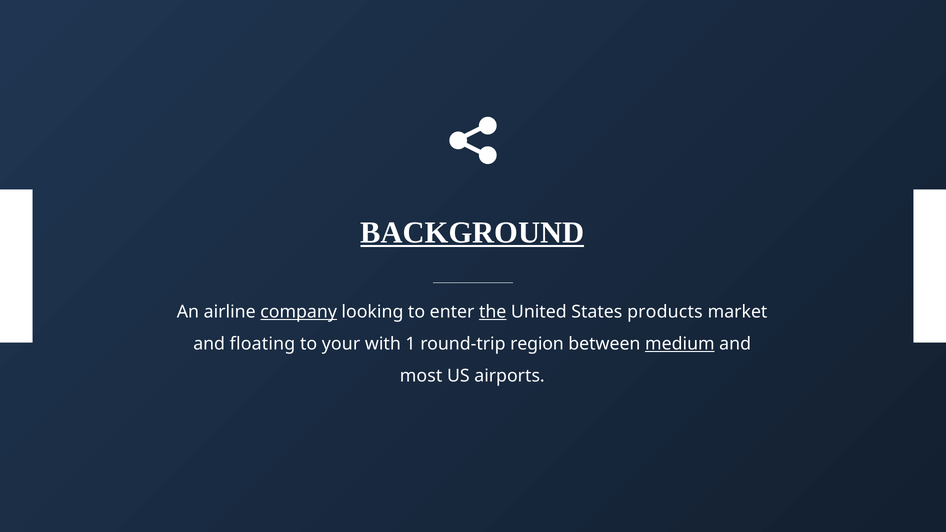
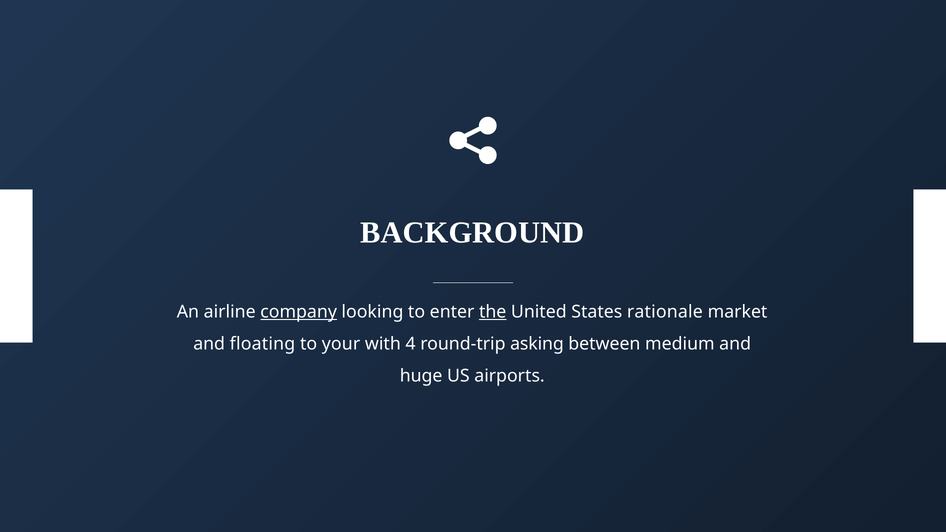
BACKGROUND underline: present -> none
products: products -> rationale
1: 1 -> 4
region: region -> asking
medium underline: present -> none
most: most -> huge
